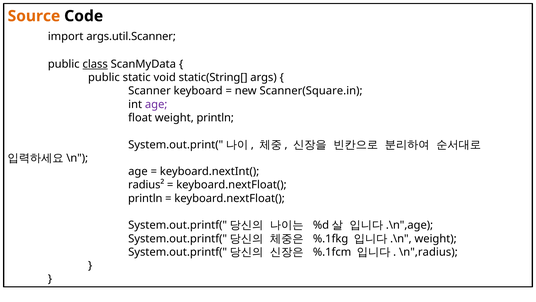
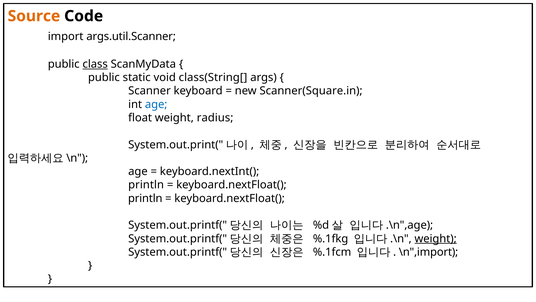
static(String[: static(String[ -> class(String[
age at (156, 104) colour: purple -> blue
weight println: println -> radius
radius² at (146, 185): radius² -> println
weight at (436, 238) underline: none -> present
\n",radius: \n",radius -> \n",import
